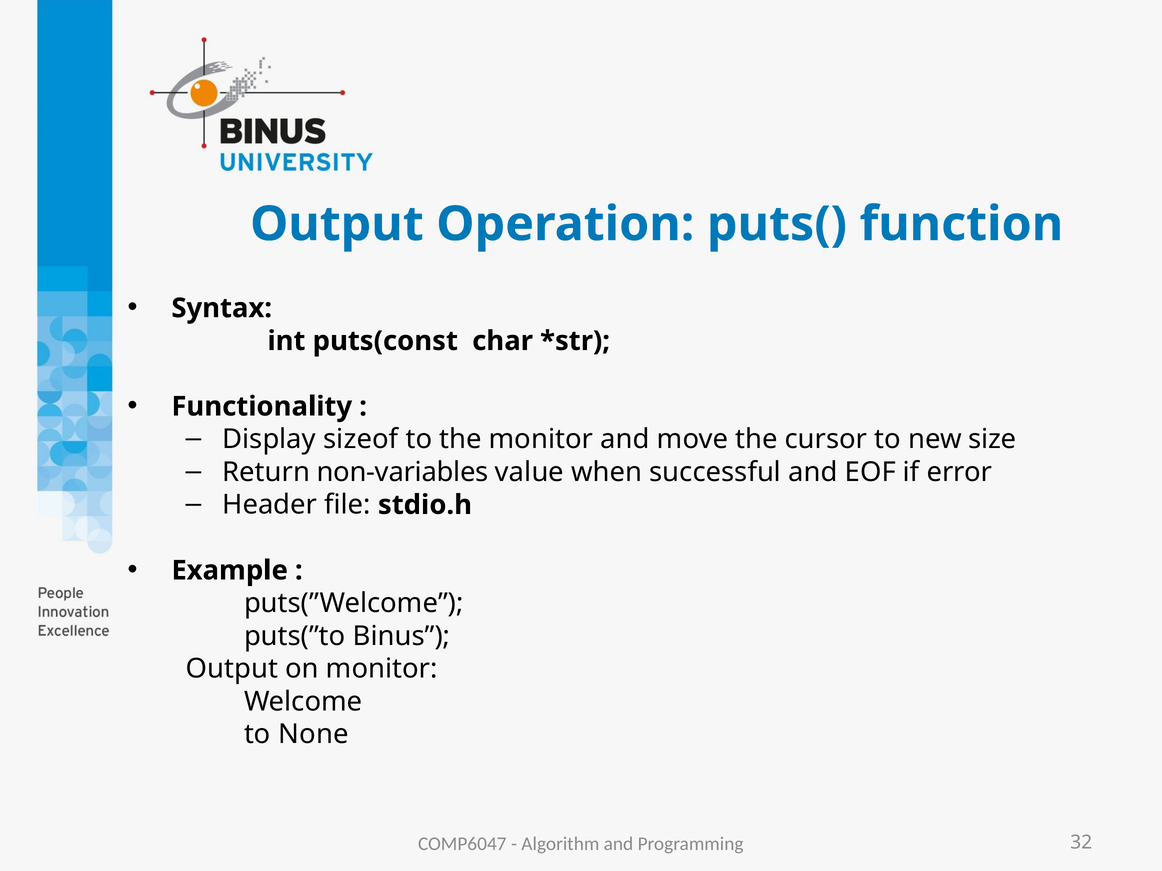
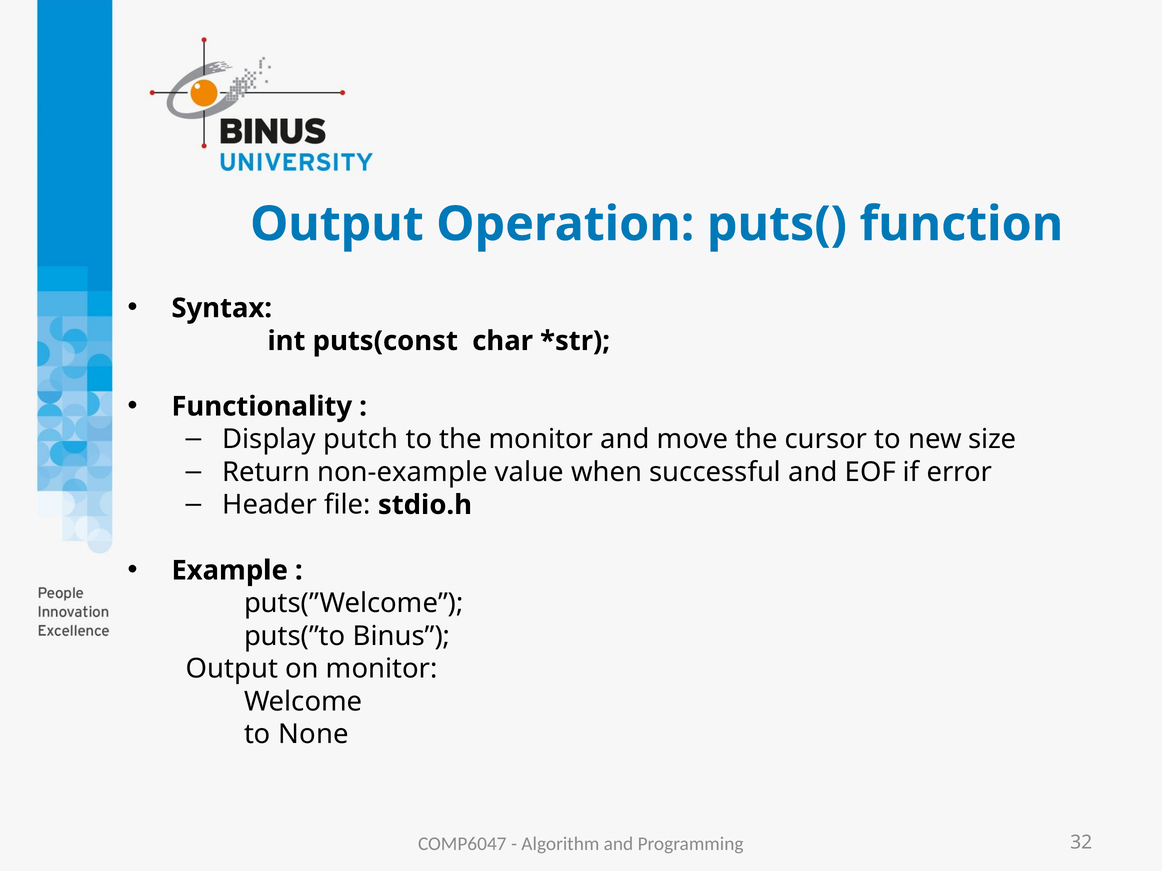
sizeof: sizeof -> putch
non-variables: non-variables -> non-example
